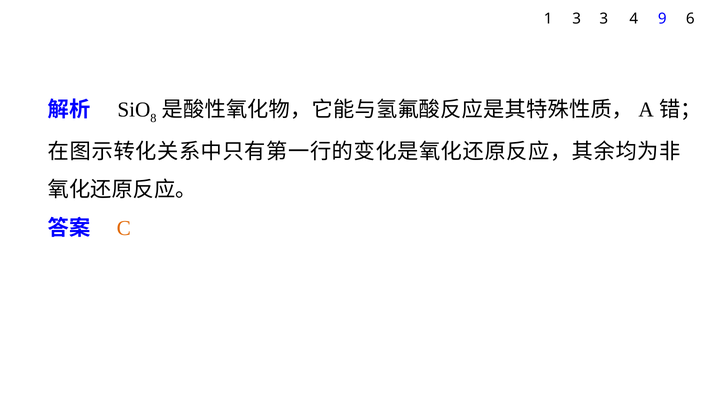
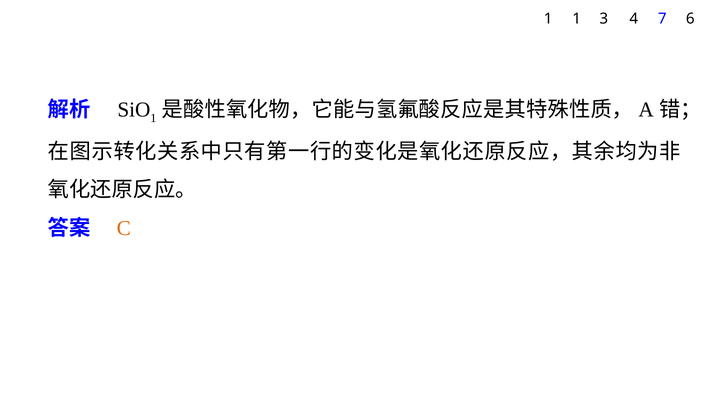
1 3: 3 -> 1
9: 9 -> 7
8 at (153, 118): 8 -> 1
